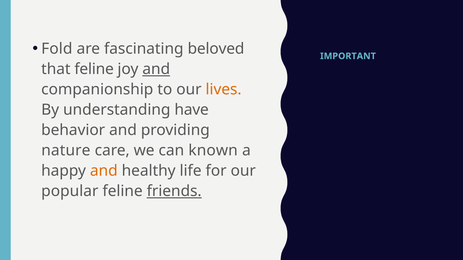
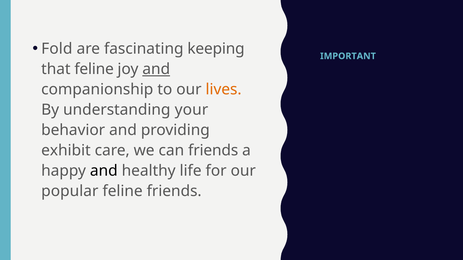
beloved: beloved -> keeping
have: have -> your
nature: nature -> exhibit
can known: known -> friends
and at (104, 171) colour: orange -> black
friends at (174, 191) underline: present -> none
